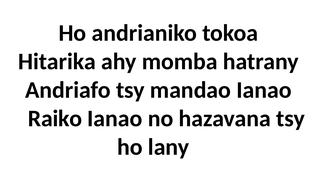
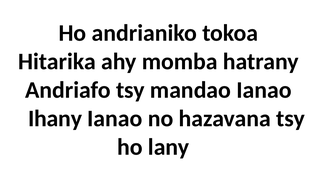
Raiko: Raiko -> Ihany
